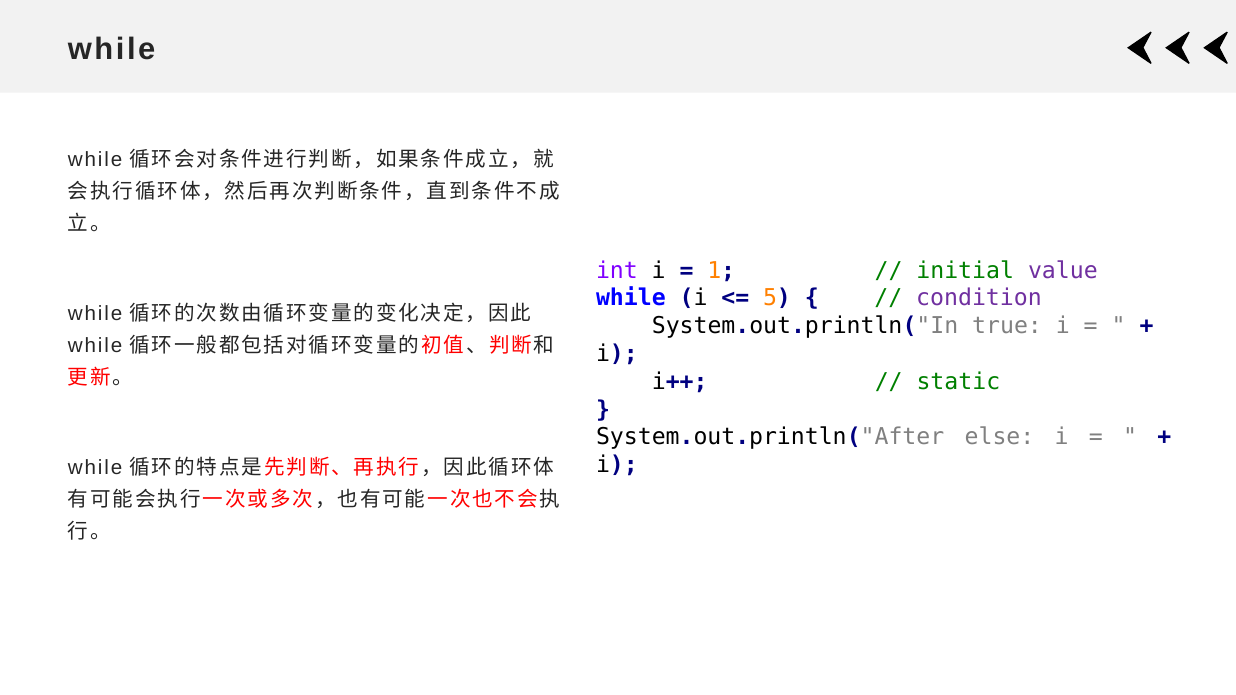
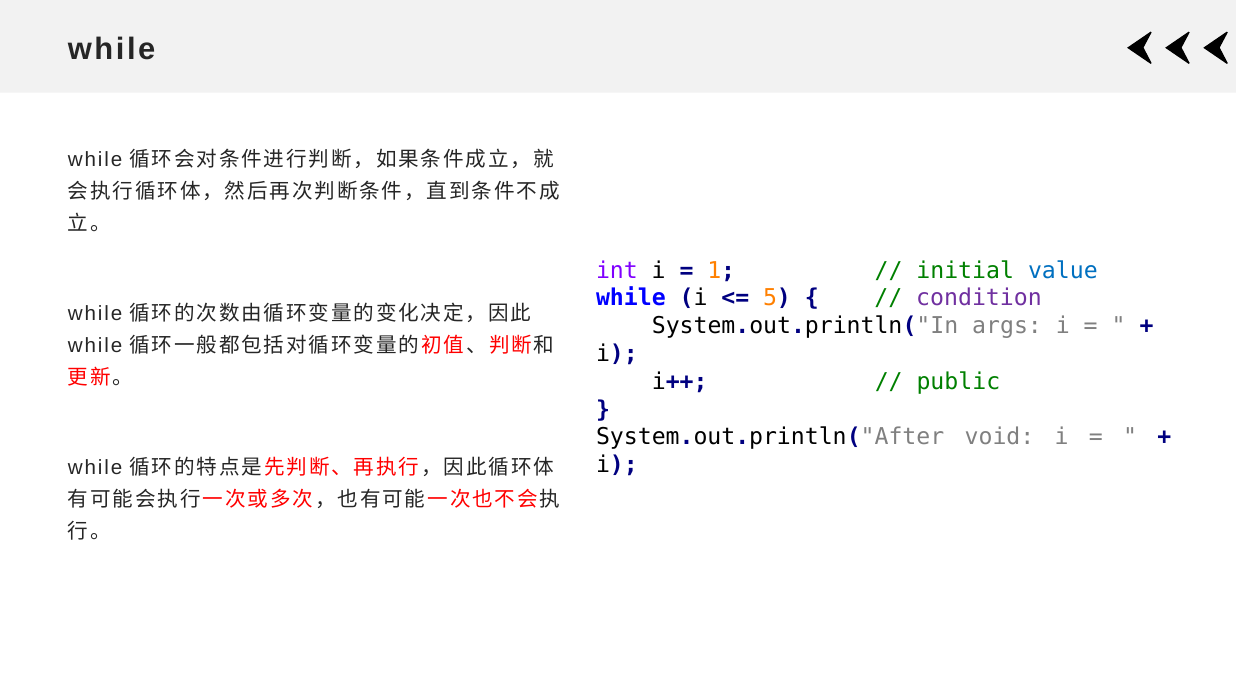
value colour: purple -> blue
true: true -> args
static: static -> public
else: else -> void
